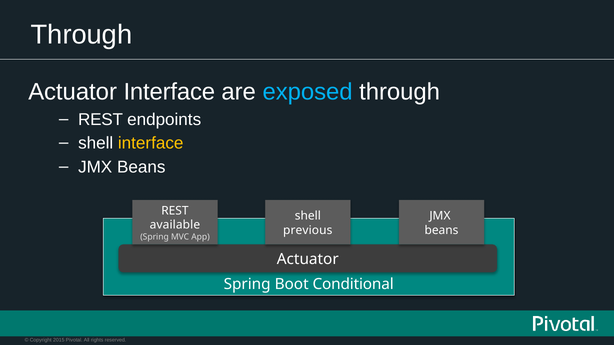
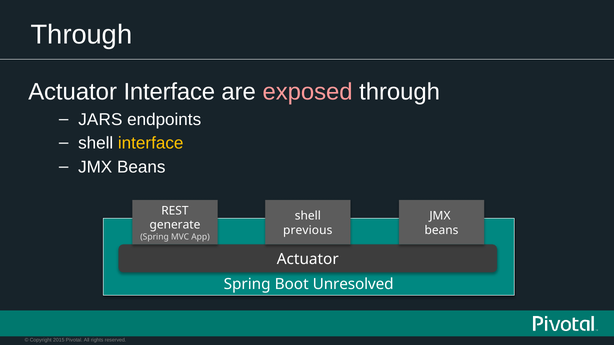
exposed colour: light blue -> pink
REST at (100, 120): REST -> JARS
available: available -> generate
Conditional: Conditional -> Unresolved
